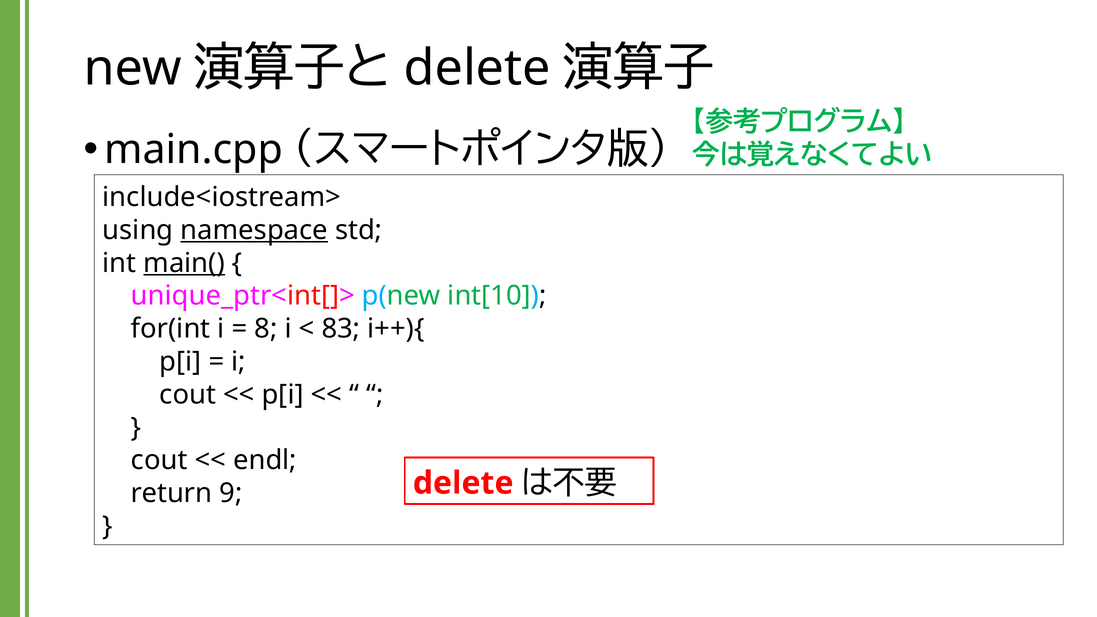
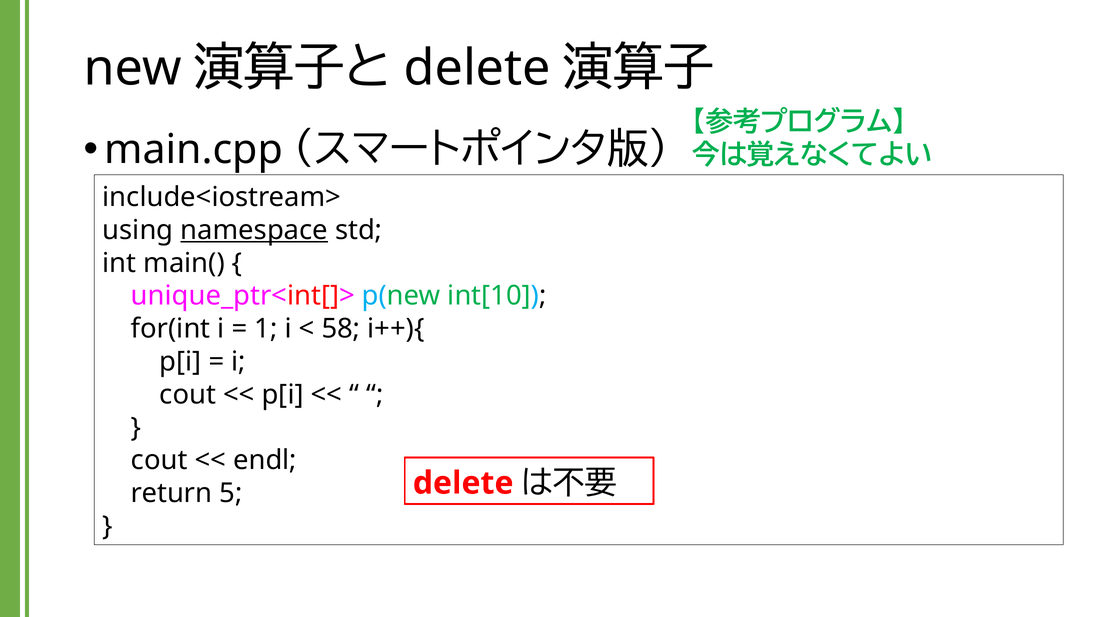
main( underline: present -> none
8: 8 -> 1
83: 83 -> 58
9: 9 -> 5
